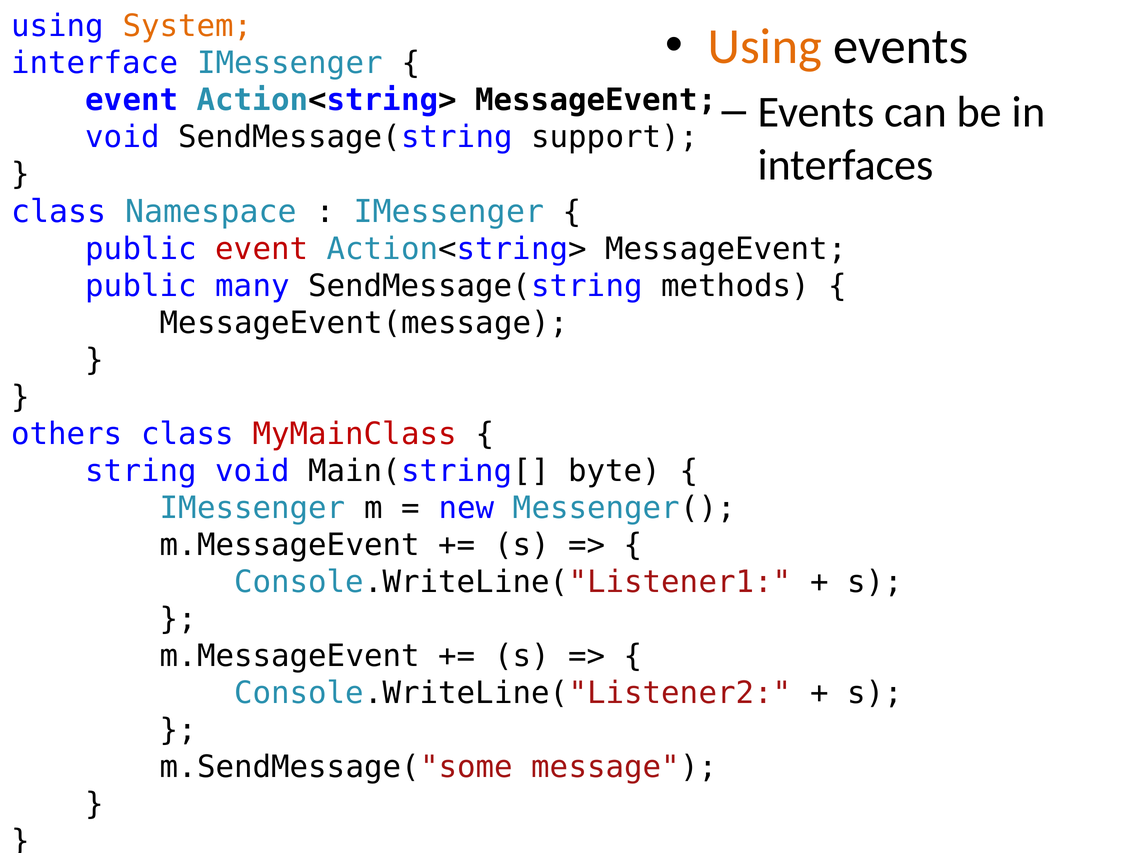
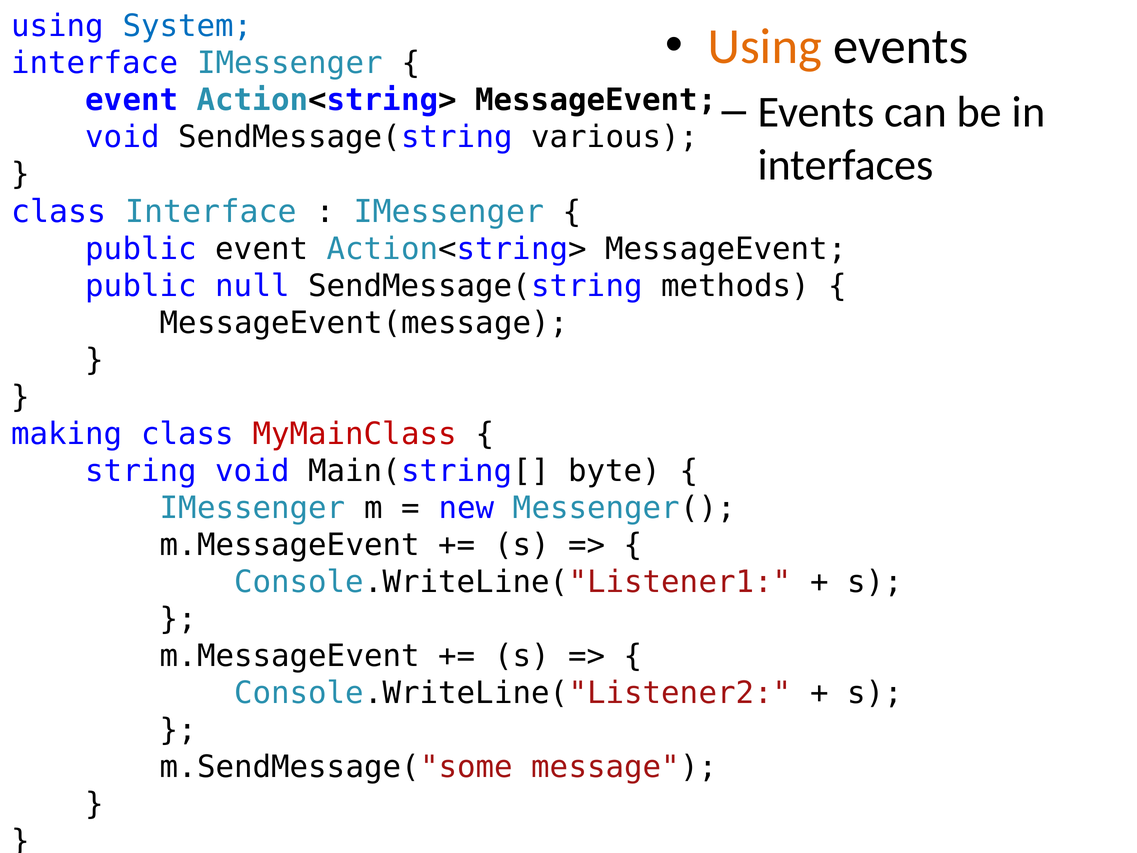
System colour: orange -> blue
support: support -> various
class Namespace: Namespace -> Interface
event at (262, 249) colour: red -> black
many: many -> null
others: others -> making
